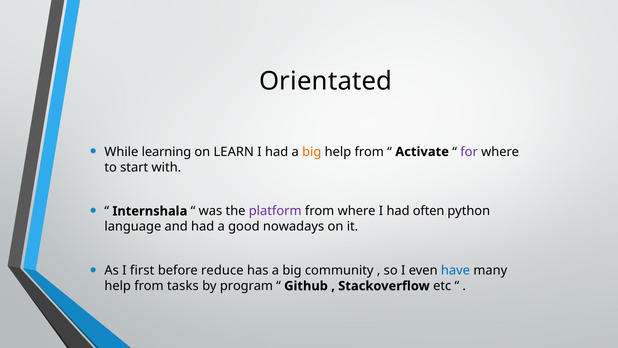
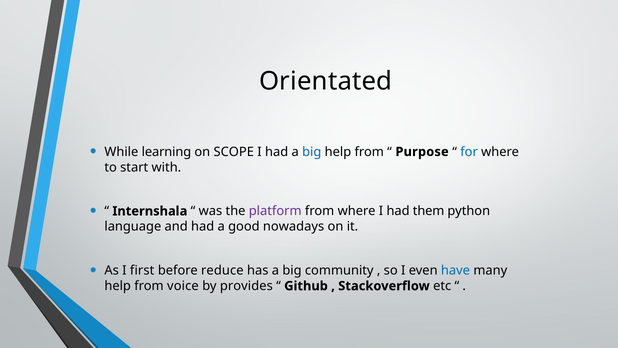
LEARN: LEARN -> SCOPE
big at (312, 152) colour: orange -> blue
Activate: Activate -> Purpose
for colour: purple -> blue
often: often -> them
tasks: tasks -> voice
program: program -> provides
